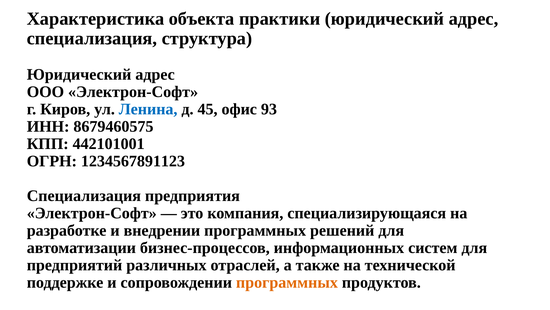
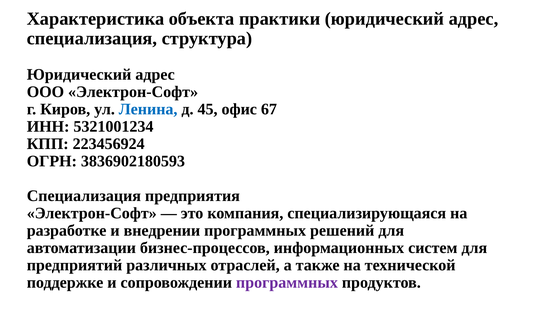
93: 93 -> 67
8679460575: 8679460575 -> 5321001234
442101001: 442101001 -> 223456924
1234567891123: 1234567891123 -> 3836902180593
программных at (287, 282) colour: orange -> purple
